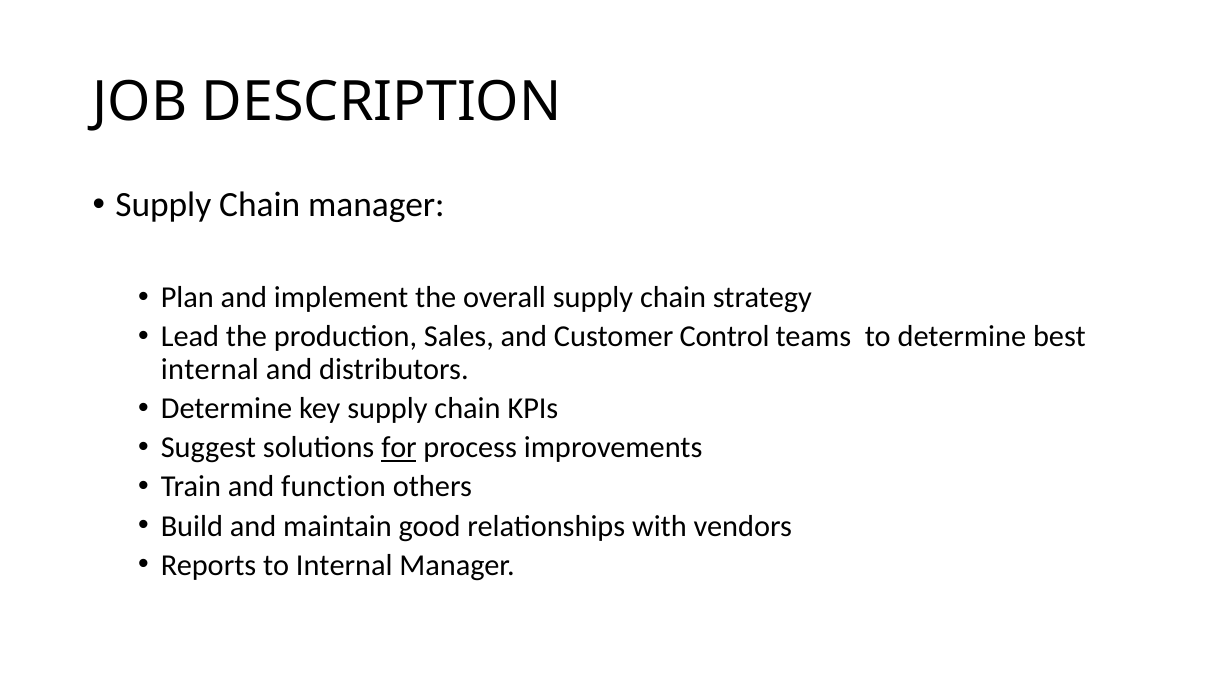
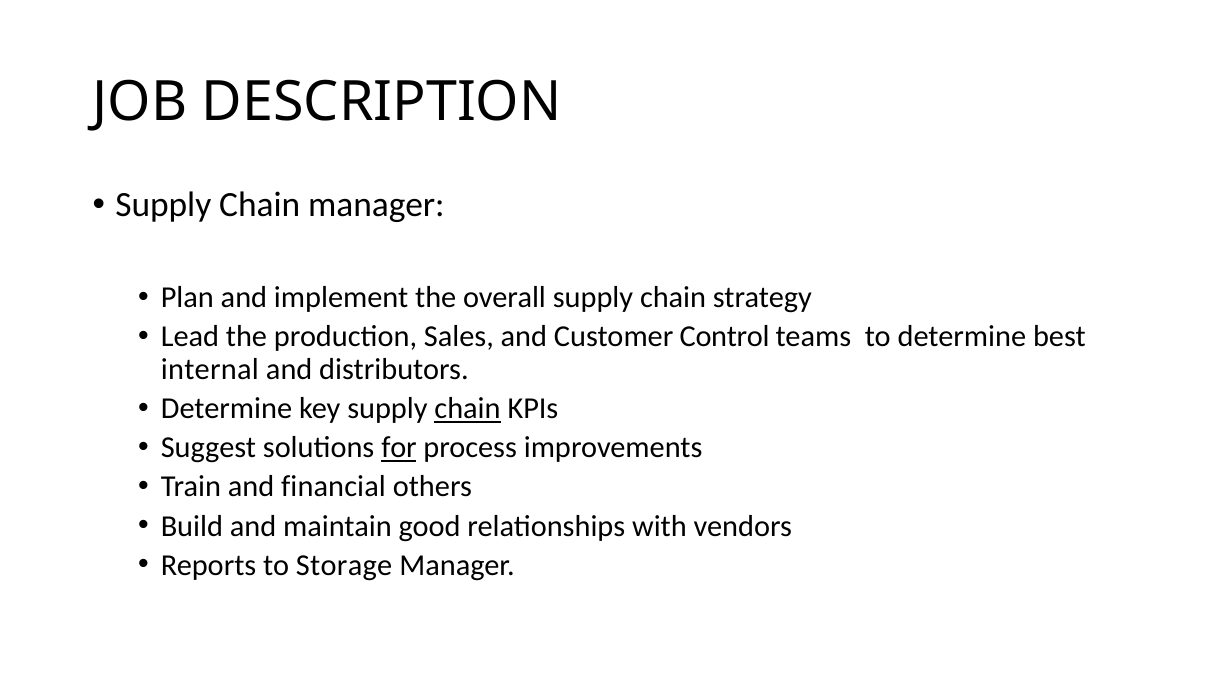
chain at (468, 409) underline: none -> present
function: function -> financial
to Internal: Internal -> Storage
